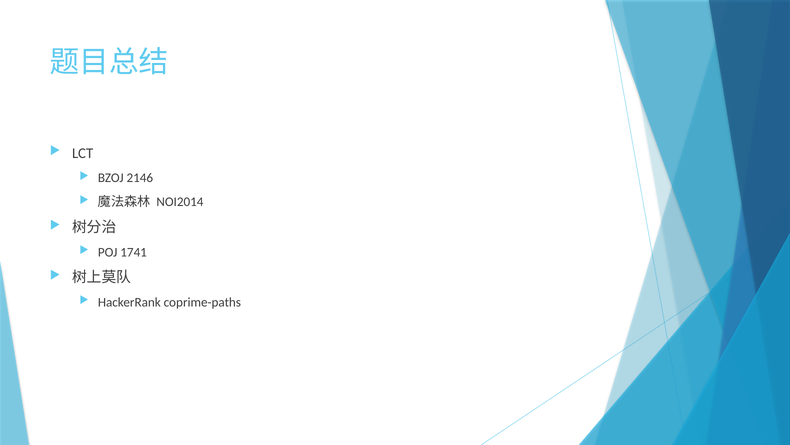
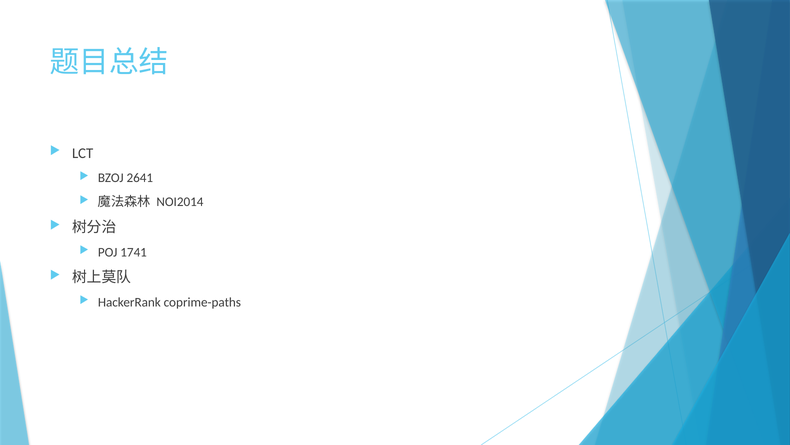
2146: 2146 -> 2641
